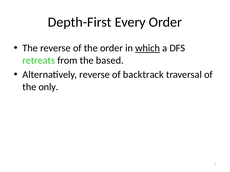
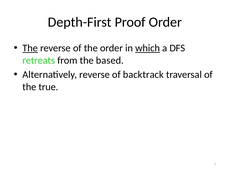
Every: Every -> Proof
The at (30, 48) underline: none -> present
only: only -> true
